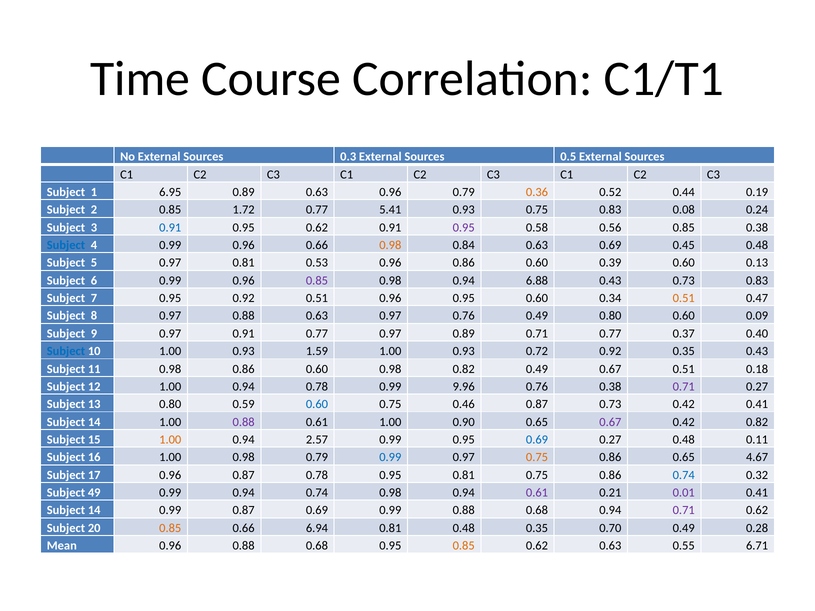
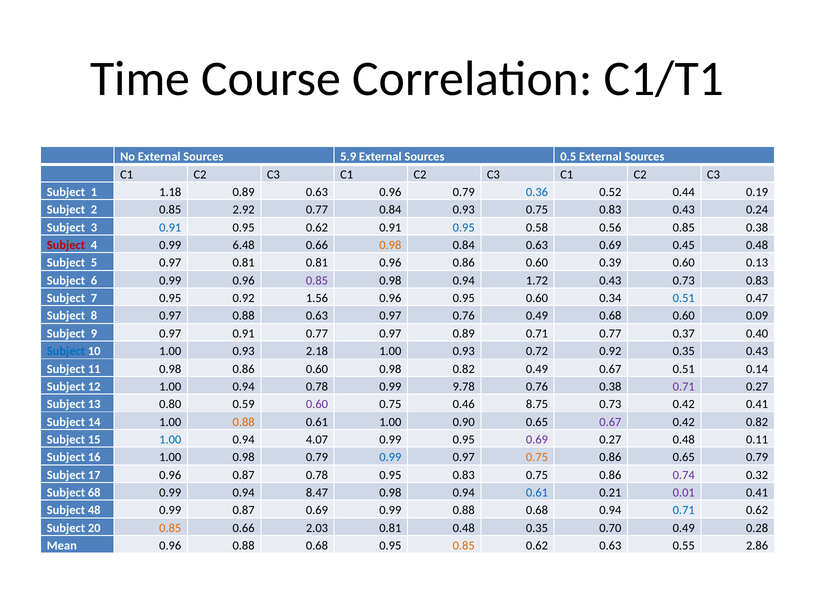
0.3: 0.3 -> 5.9
6.95: 6.95 -> 1.18
0.36 colour: orange -> blue
1.72: 1.72 -> 2.92
0.77 5.41: 5.41 -> 0.84
0.83 0.08: 0.08 -> 0.43
0.95 at (464, 228) colour: purple -> blue
Subject at (66, 245) colour: blue -> red
4 0.99 0.96: 0.96 -> 6.48
0.81 0.53: 0.53 -> 0.81
6.88: 6.88 -> 1.72
0.92 0.51: 0.51 -> 1.56
0.51 at (684, 298) colour: orange -> blue
0.49 0.80: 0.80 -> 0.68
1.59: 1.59 -> 2.18
0.18: 0.18 -> 0.14
9.96: 9.96 -> 9.78
0.60 at (317, 404) colour: blue -> purple
0.46 0.87: 0.87 -> 8.75
0.88 at (244, 422) colour: purple -> orange
1.00 at (170, 440) colour: orange -> blue
2.57: 2.57 -> 4.07
0.69 at (537, 440) colour: blue -> purple
0.65 4.67: 4.67 -> 0.79
0.95 0.81: 0.81 -> 0.83
0.74 at (684, 475) colour: blue -> purple
49: 49 -> 68
0.94 0.74: 0.74 -> 8.47
0.61 at (537, 493) colour: purple -> blue
14 at (94, 510): 14 -> 48
0.71 at (684, 510) colour: purple -> blue
6.94: 6.94 -> 2.03
6.71: 6.71 -> 2.86
